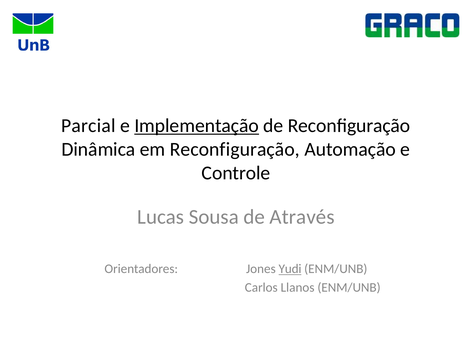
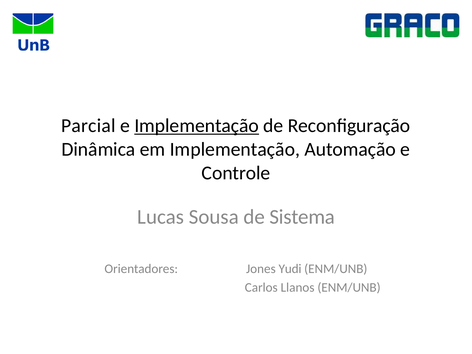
em Reconfiguração: Reconfiguração -> Implementação
Através: Através -> Sistema
Yudi underline: present -> none
